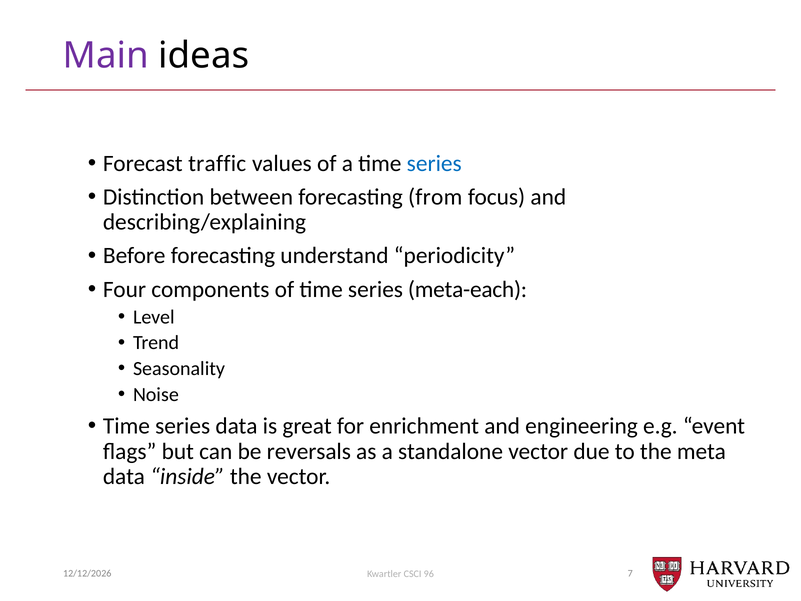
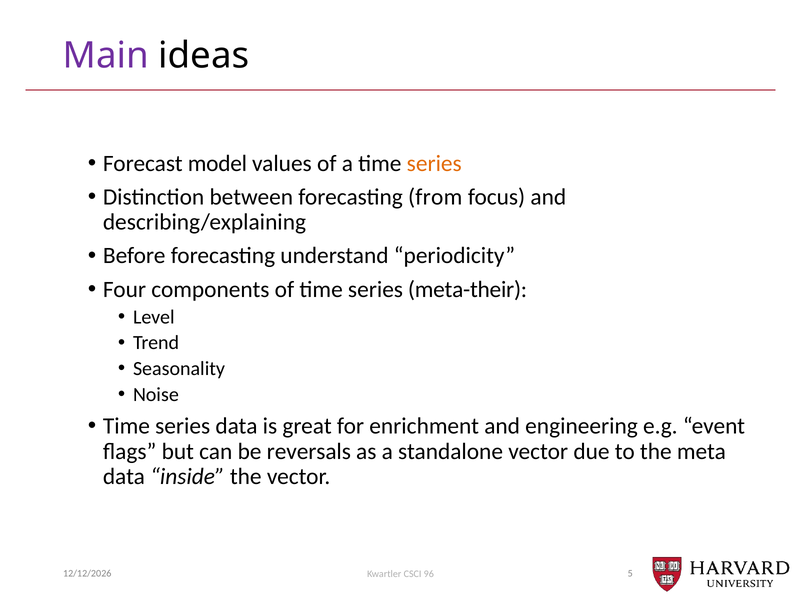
traffic: traffic -> model
series at (434, 163) colour: blue -> orange
meta-each: meta-each -> meta-their
7: 7 -> 5
